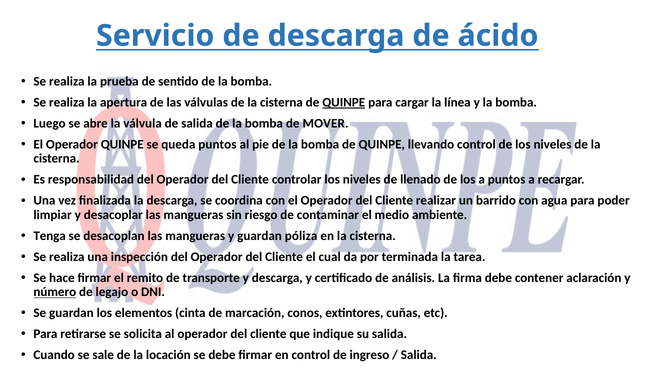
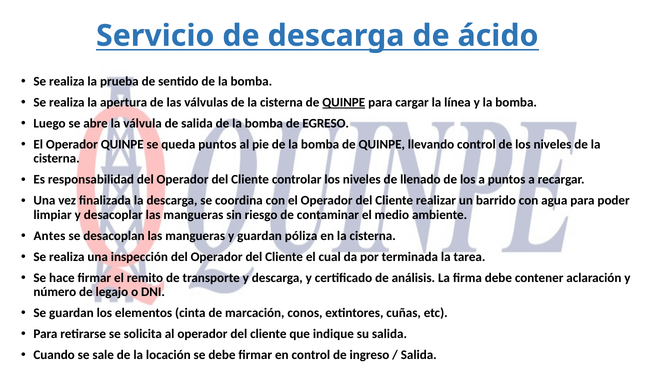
MOVER: MOVER -> EGRESO
Tenga: Tenga -> Antes
número underline: present -> none
